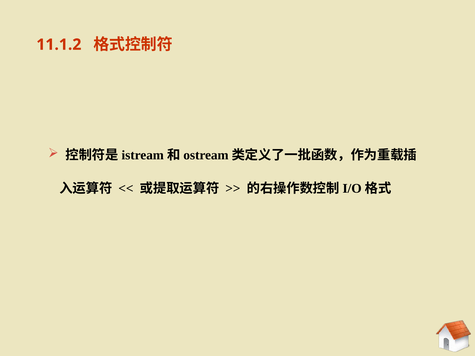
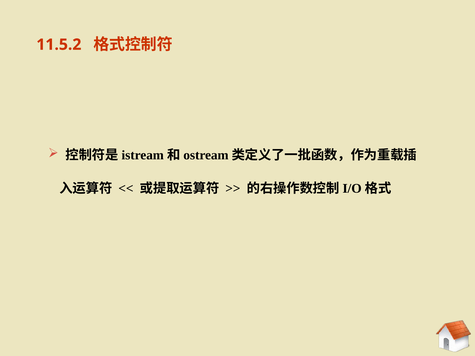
11.1.2: 11.1.2 -> 11.5.2
